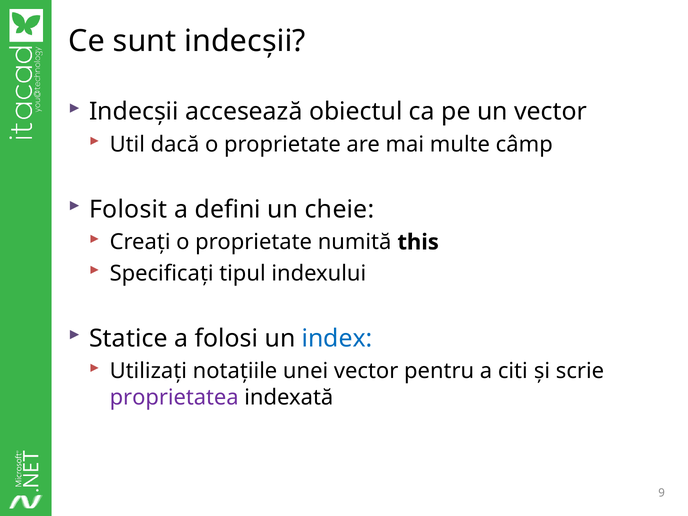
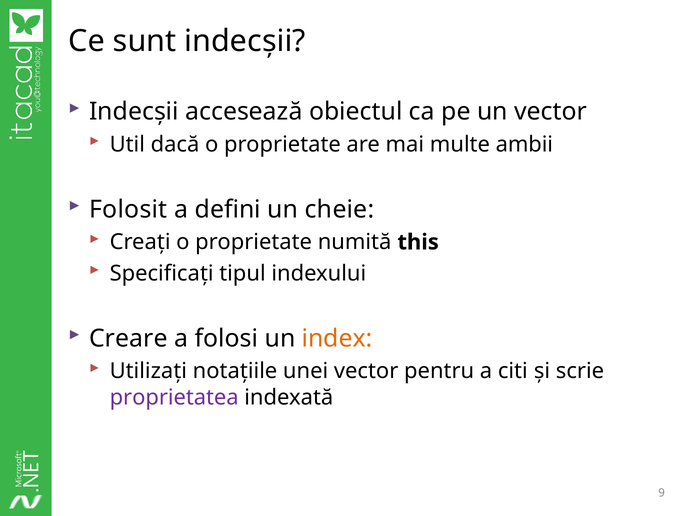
câmp: câmp -> ambii
Statice: Statice -> Creare
index colour: blue -> orange
